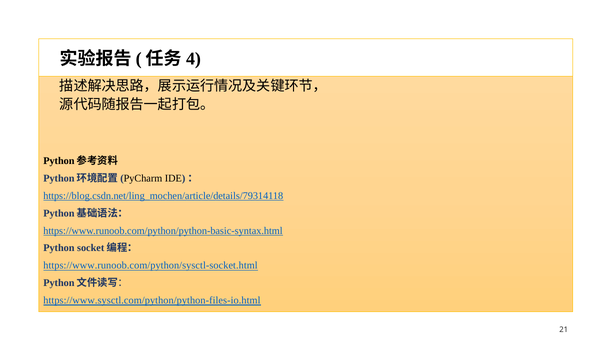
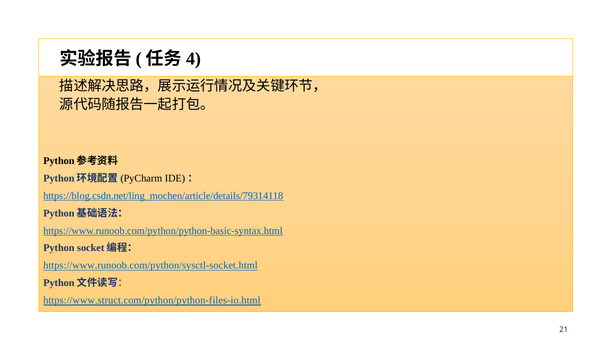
https://www.sysctl.com/python/python-files-io.html: https://www.sysctl.com/python/python-files-io.html -> https://www.struct.com/python/python-files-io.html
